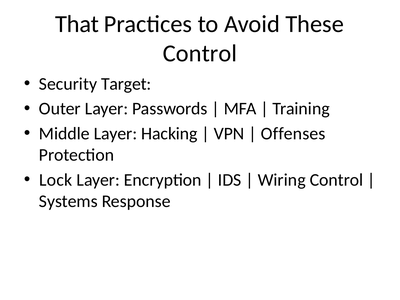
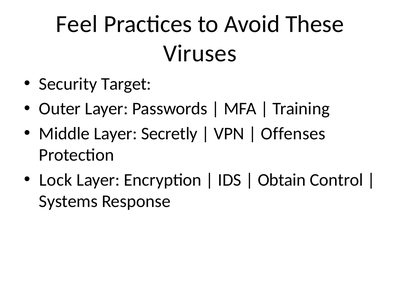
That: That -> Feel
Control at (200, 53): Control -> Viruses
Hacking: Hacking -> Secretly
Wiring: Wiring -> Obtain
